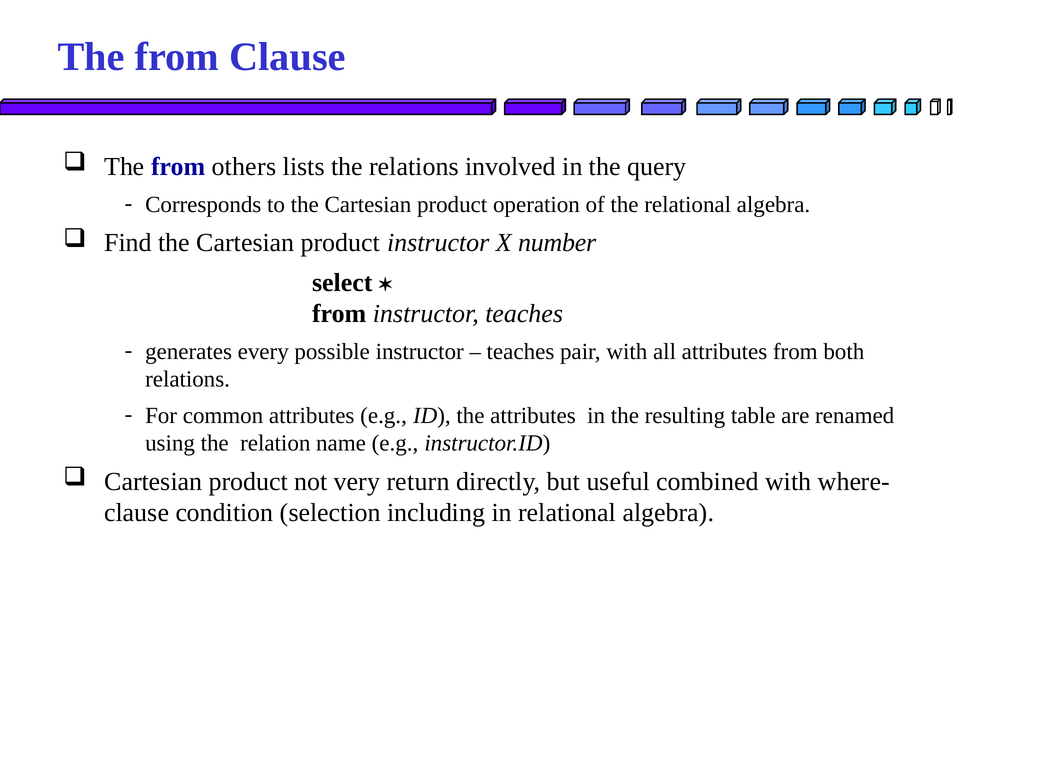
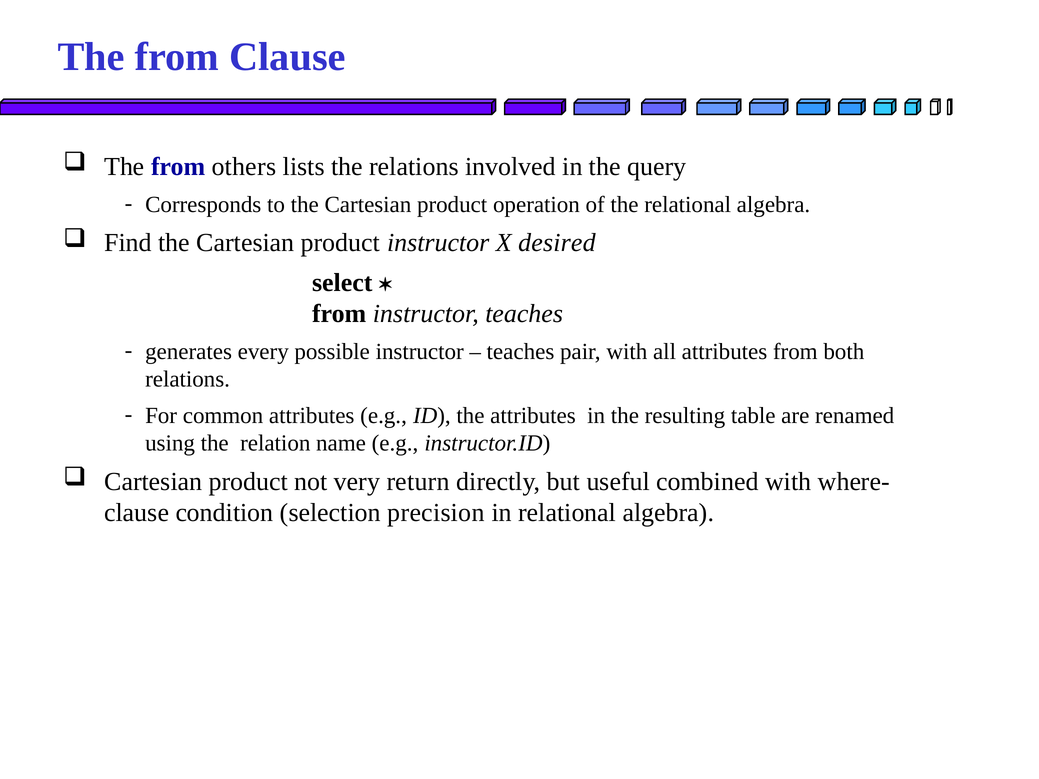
number: number -> desired
including: including -> precision
